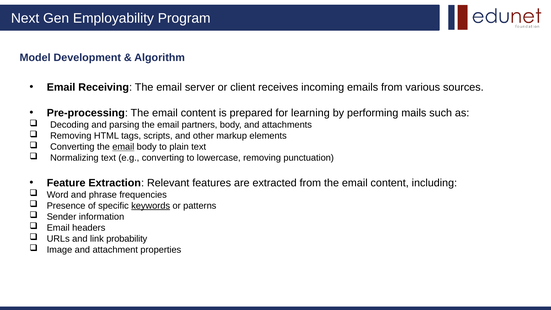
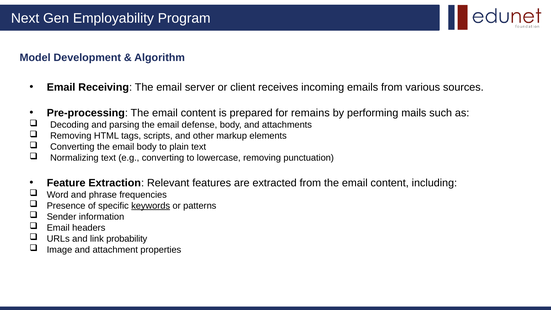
learning: learning -> remains
partners: partners -> defense
email at (123, 147) underline: present -> none
